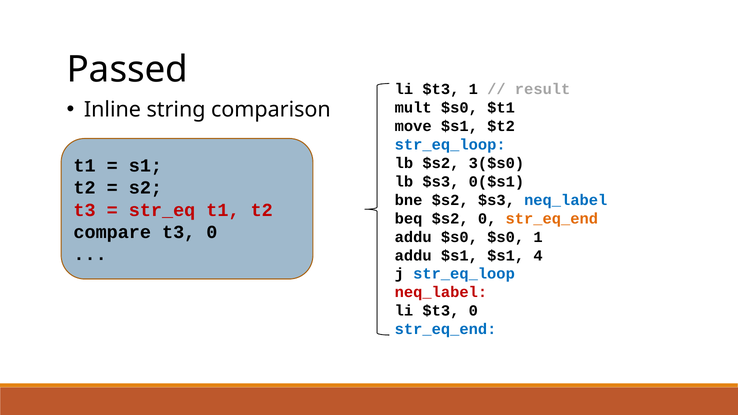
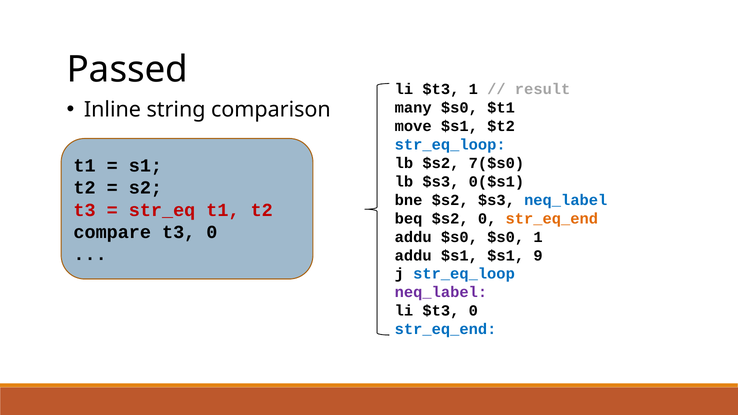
mult: mult -> many
3($s0: 3($s0 -> 7($s0
4: 4 -> 9
neq_label at (441, 292) colour: red -> purple
